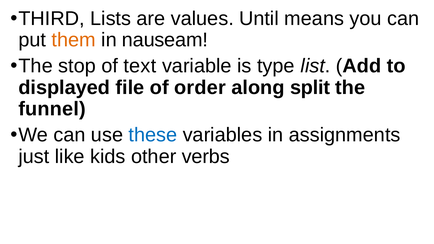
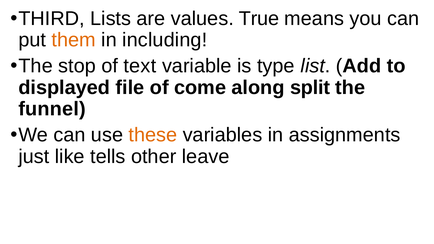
Until: Until -> True
nauseam: nauseam -> including
order: order -> come
these colour: blue -> orange
kids: kids -> tells
verbs: verbs -> leave
